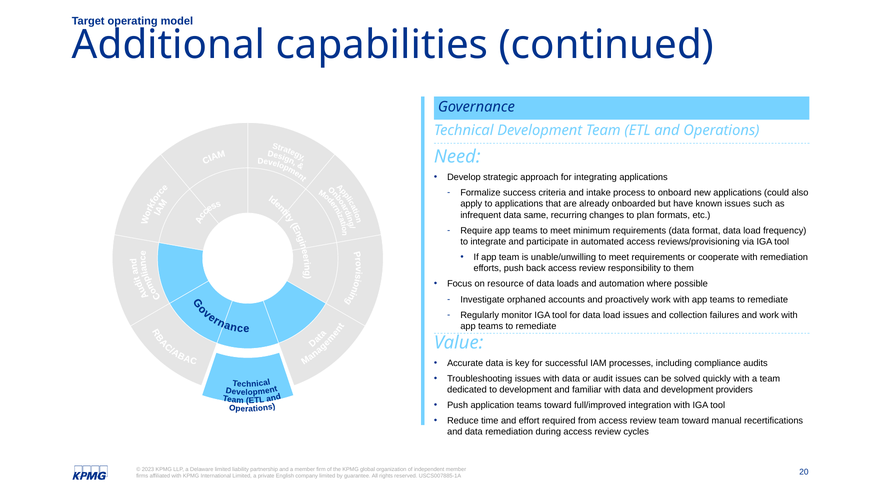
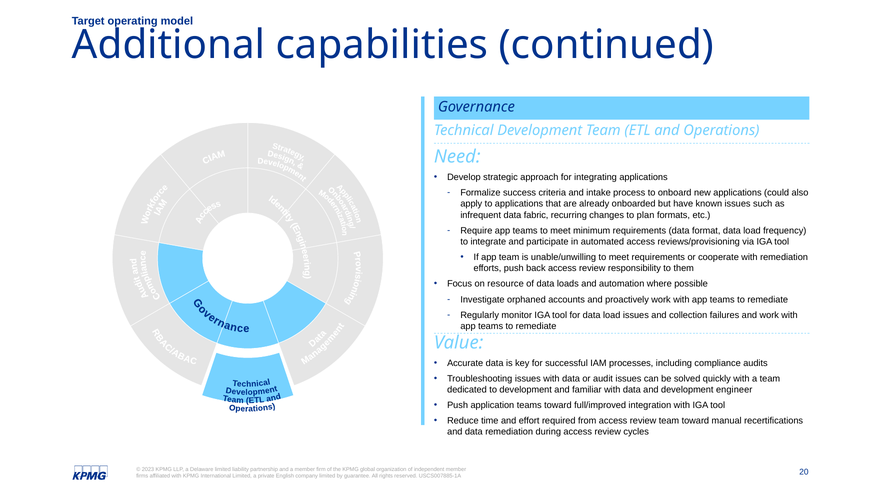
same: same -> fabric
providers: providers -> engineer
